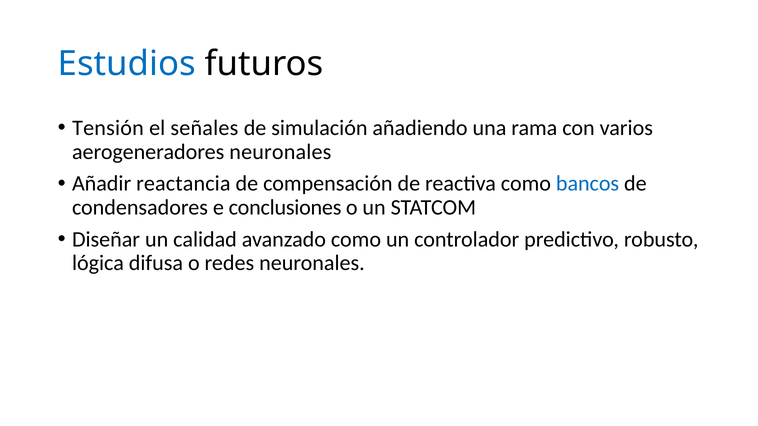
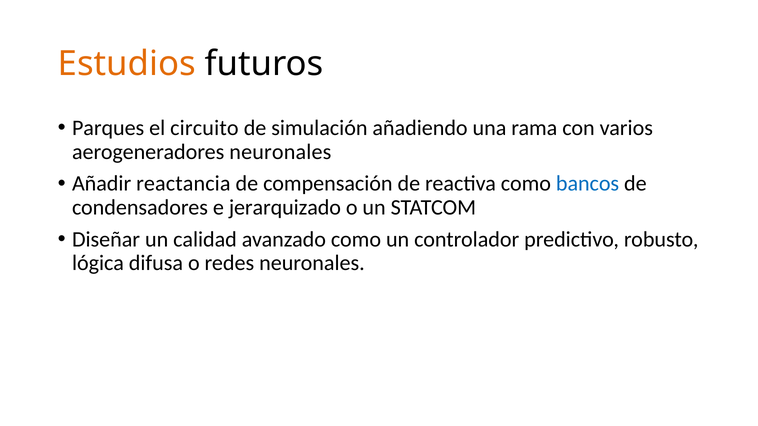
Estudios colour: blue -> orange
Tensión: Tensión -> Parques
señales: señales -> circuito
conclusiones: conclusiones -> jerarquizado
